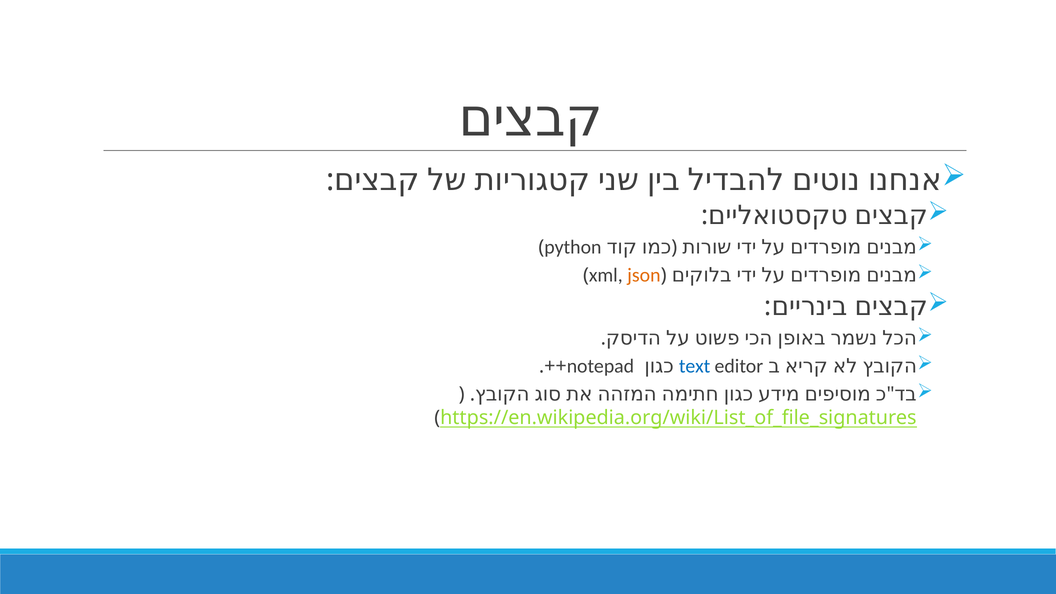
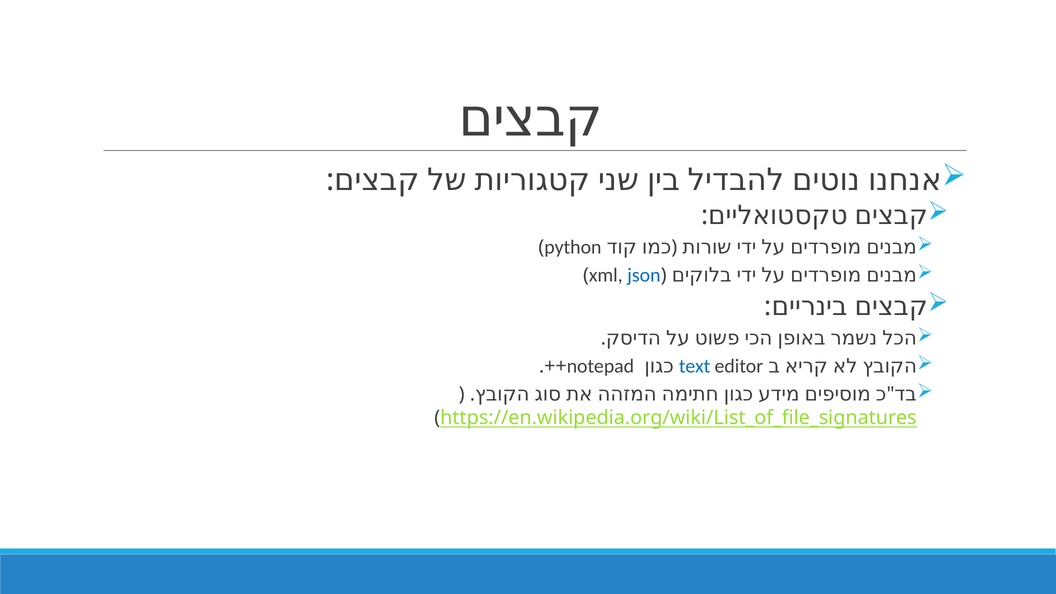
json colour: orange -> blue
